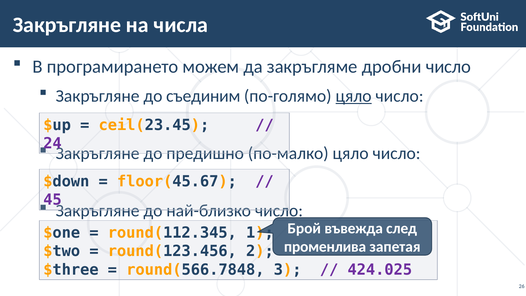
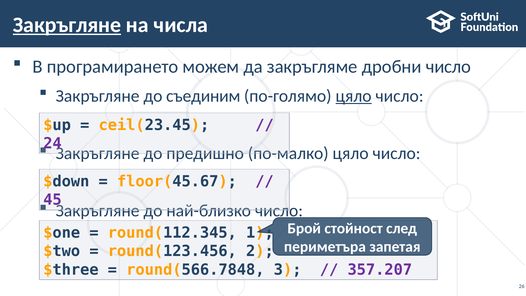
Закръгляне at (67, 25) underline: none -> present
въвежда: въвежда -> стойност
променлива: променлива -> периметъра
424.025: 424.025 -> 357.207
